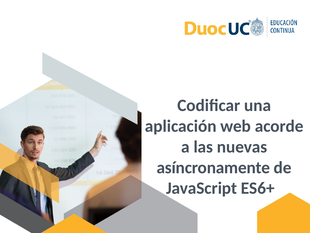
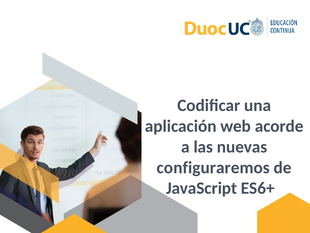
asíncronamente: asíncronamente -> configuraremos
